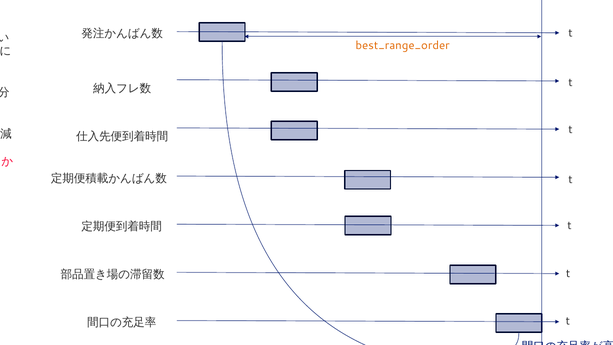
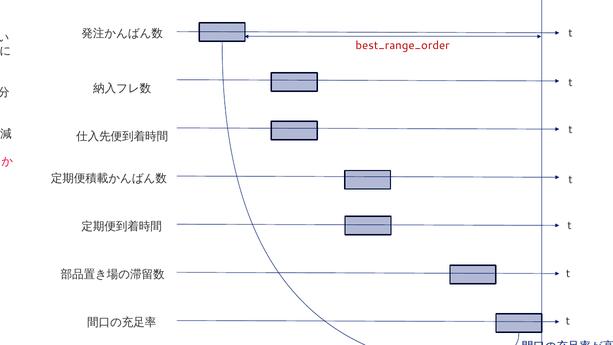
best_range_order colour: orange -> red
